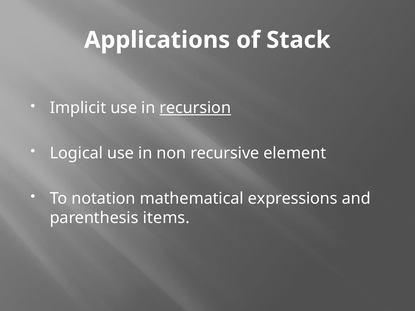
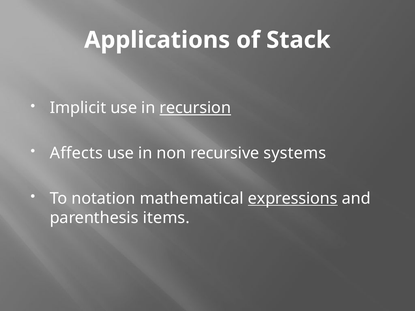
Logical: Logical -> Affects
element: element -> systems
expressions underline: none -> present
